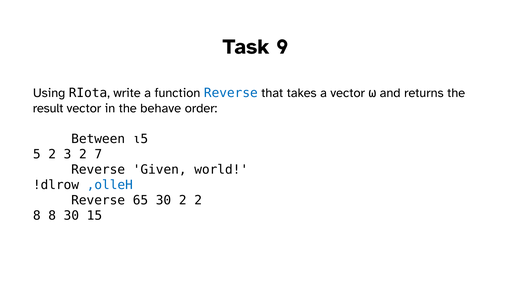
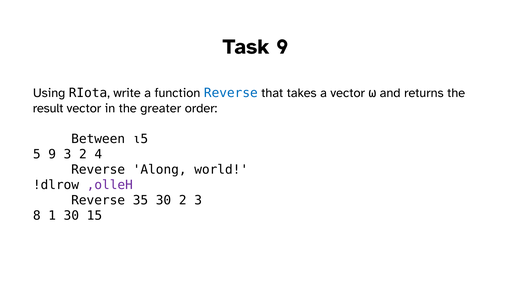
behave: behave -> greater
5 2: 2 -> 9
7: 7 -> 4
Given: Given -> Along
,olleH colour: blue -> purple
65: 65 -> 35
2 2: 2 -> 3
8 8: 8 -> 1
